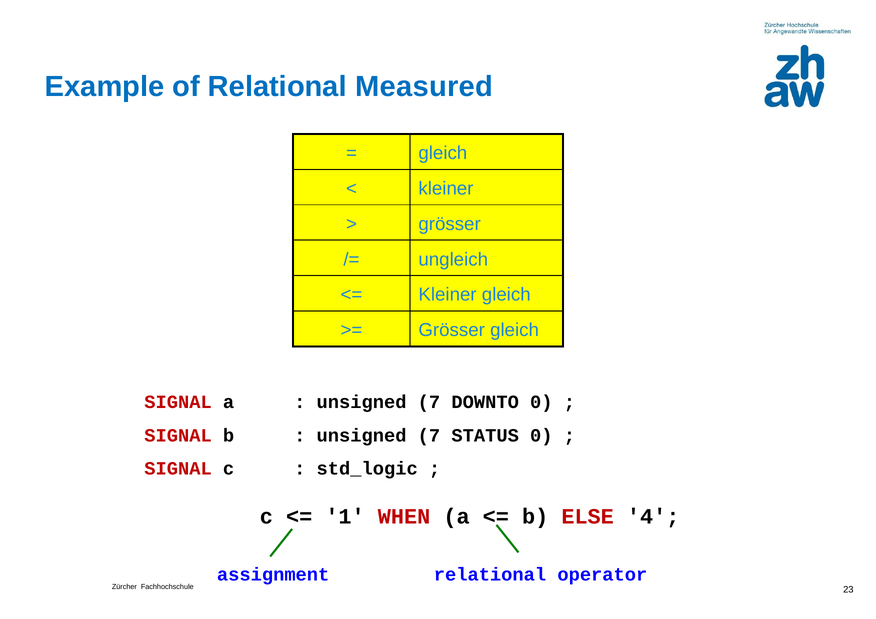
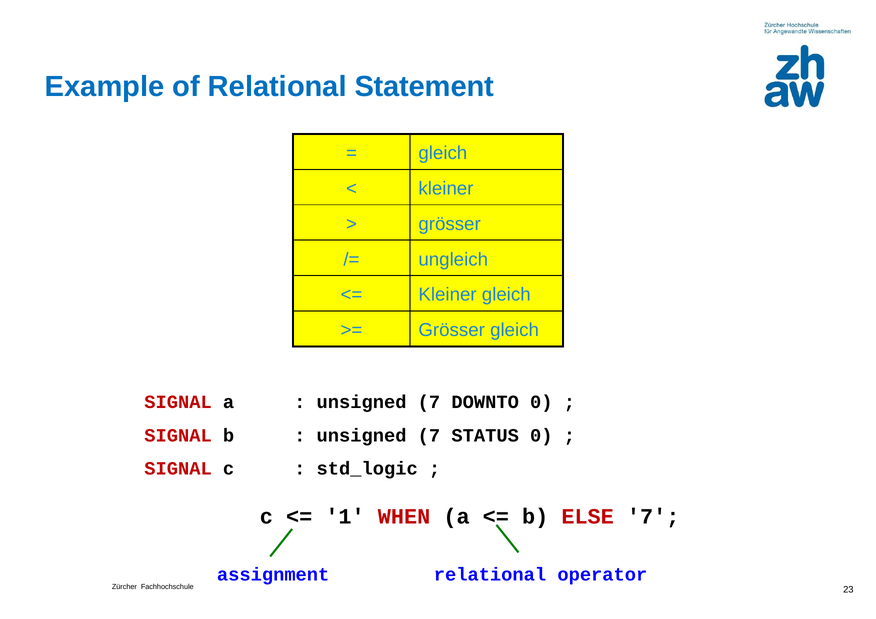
Measured: Measured -> Statement
ELSE 4: 4 -> 7
